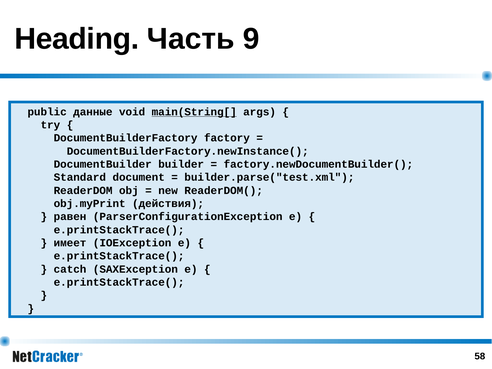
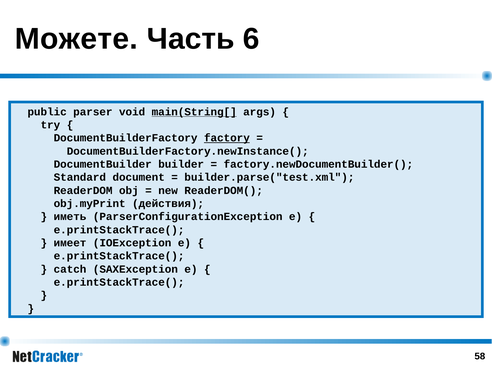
Heading: Heading -> Можете
9: 9 -> 6
данные: данные -> parser
factory underline: none -> present
равен: равен -> иметь
